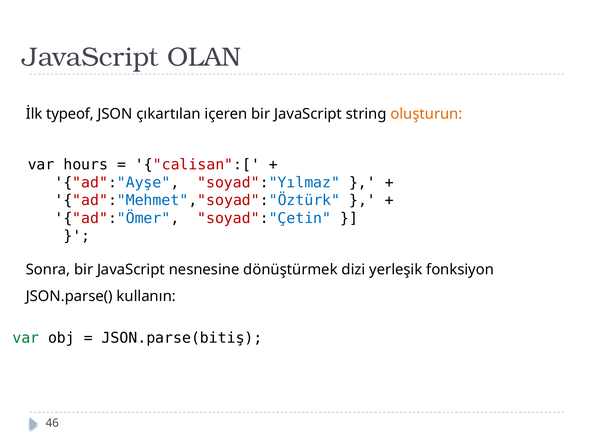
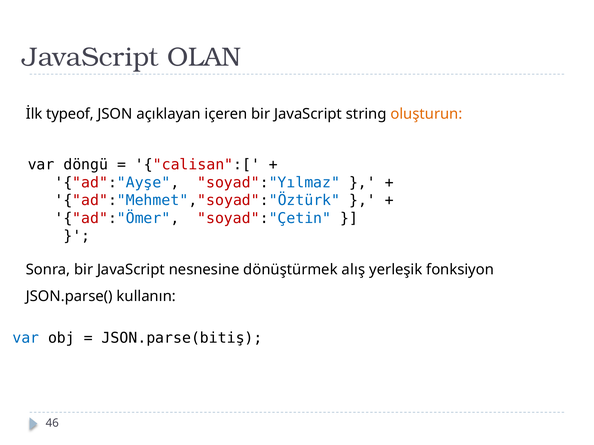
çıkartılan: çıkartılan -> açıklayan
hours: hours -> döngü
dizi: dizi -> alış
var at (26, 338) colour: green -> blue
